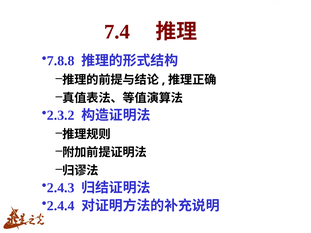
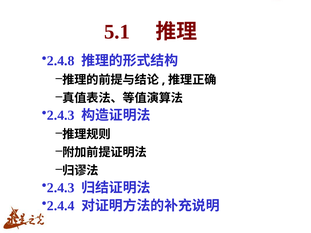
7.4: 7.4 -> 5.1
7.8.8: 7.8.8 -> 2.4.8
2.3.2 at (61, 115): 2.3.2 -> 2.4.3
